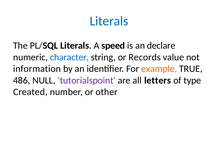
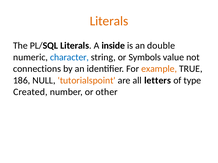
Literals at (109, 21) colour: blue -> orange
speed: speed -> inside
declare: declare -> double
Records: Records -> Symbols
information: information -> connections
486: 486 -> 186
tutorialspoint colour: purple -> orange
